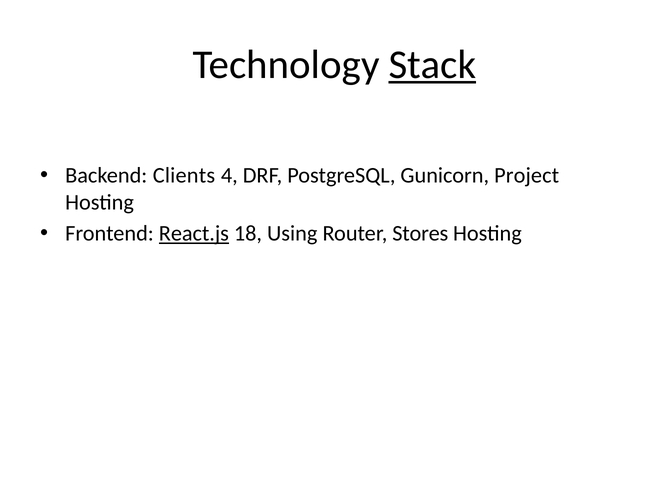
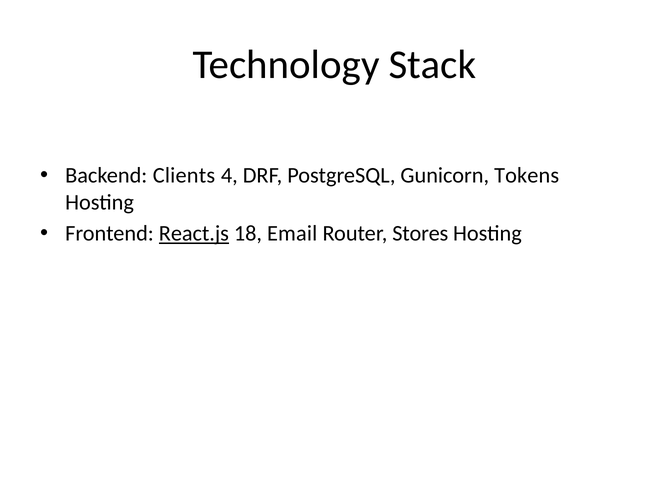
Stack underline: present -> none
Project: Project -> Tokens
Using: Using -> Email
